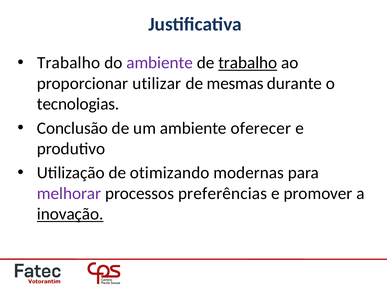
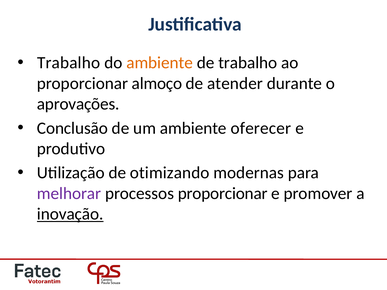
ambiente at (160, 63) colour: purple -> orange
trabalho at (248, 63) underline: present -> none
utilizar: utilizar -> almoço
mesmas: mesmas -> atender
tecnologias: tecnologias -> aprovações
processos preferências: preferências -> proporcionar
